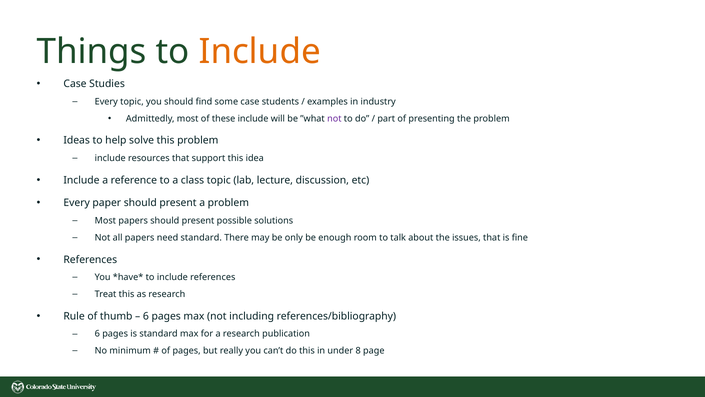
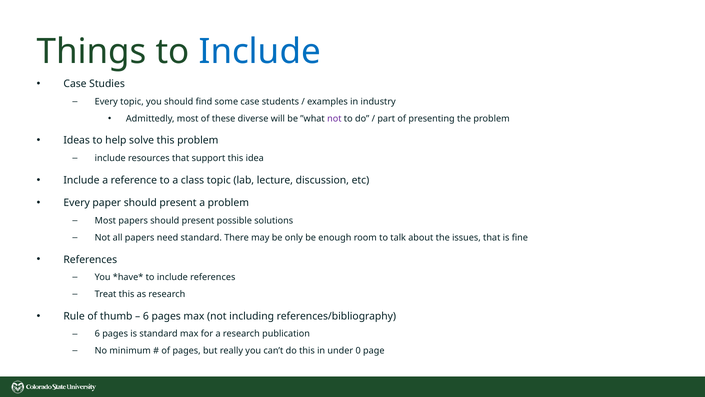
Include at (260, 51) colour: orange -> blue
these include: include -> diverse
8: 8 -> 0
